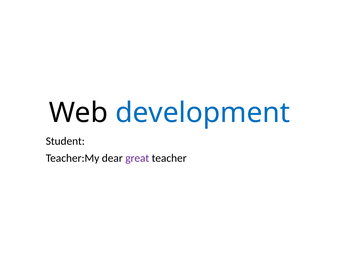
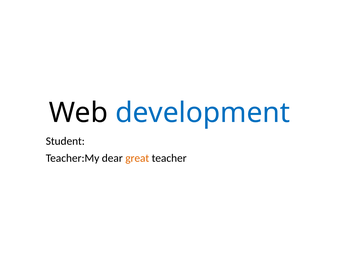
great colour: purple -> orange
